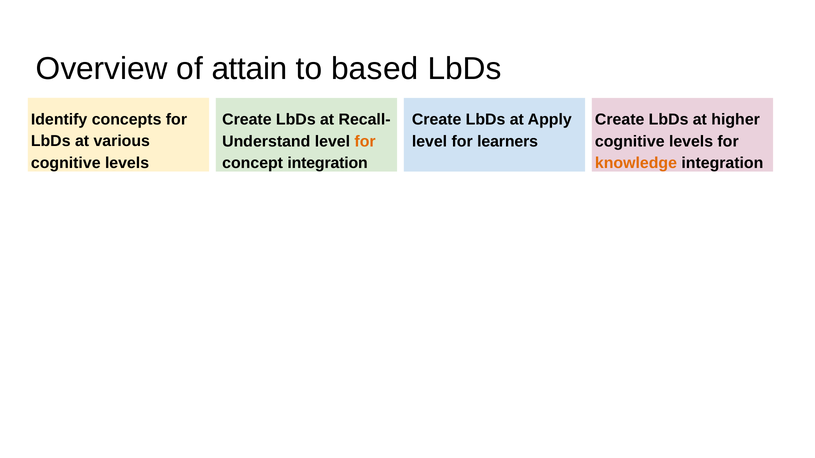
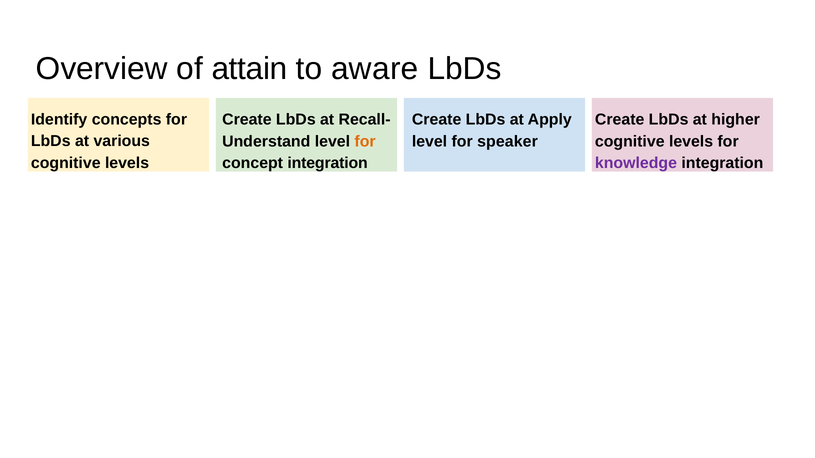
based: based -> aware
learners: learners -> speaker
knowledge colour: orange -> purple
